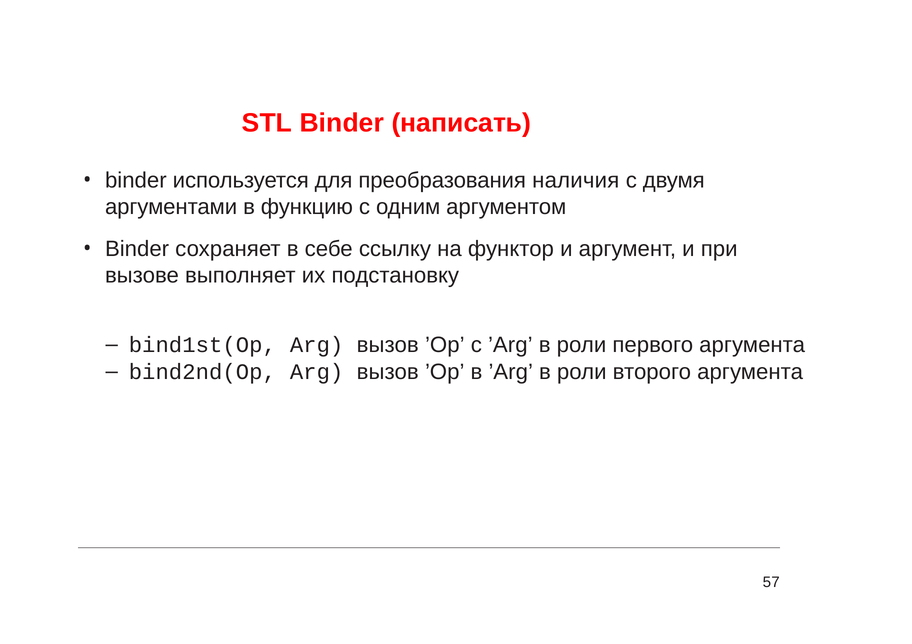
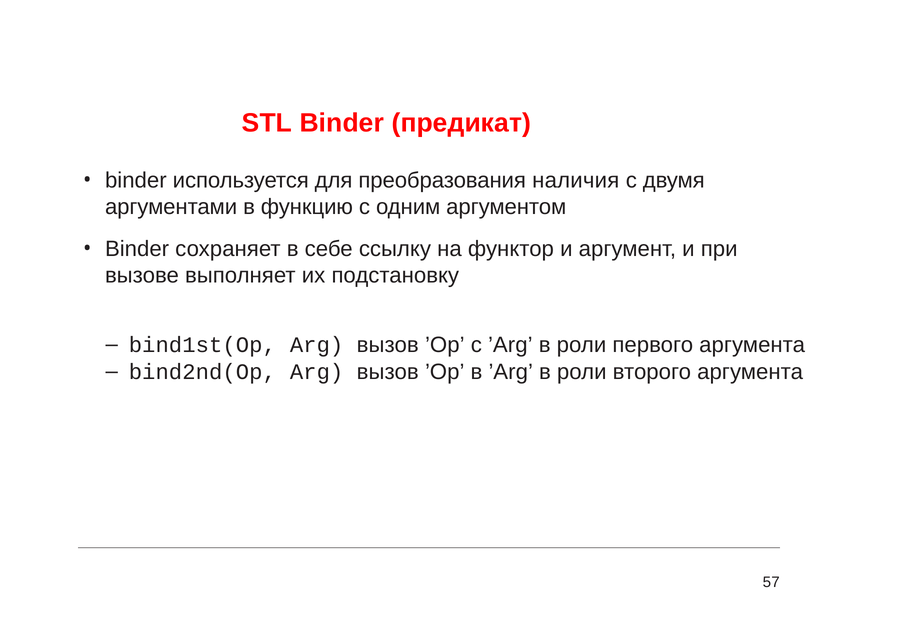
написать: написать -> предикат
